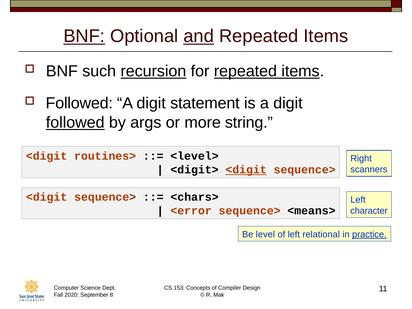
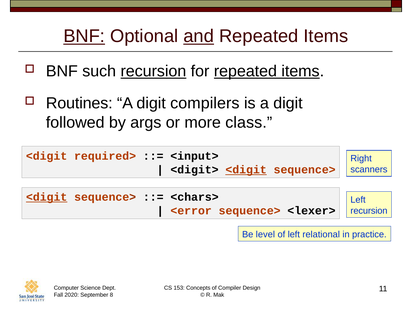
Followed at (79, 103): Followed -> Routines
statement: statement -> compilers
followed at (75, 122) underline: present -> none
string: string -> class
routines>: routines> -> required>
<level>: <level> -> <input>
<digit at (47, 197) underline: none -> present
character at (369, 211): character -> recursion
<means>: <means> -> <lexer>
practice underline: present -> none
